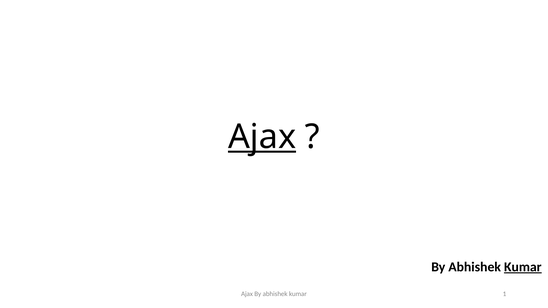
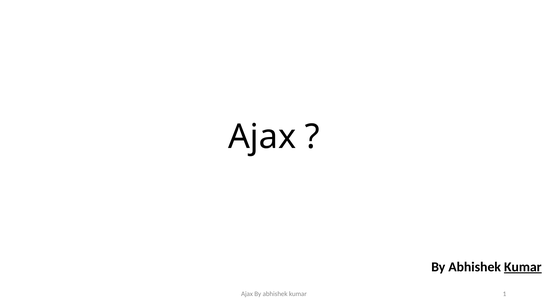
Ajax at (262, 137) underline: present -> none
